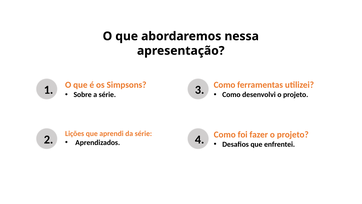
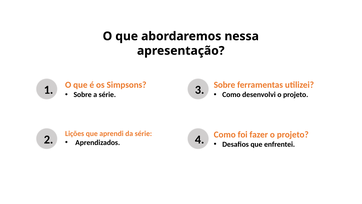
Como at (225, 85): Como -> Sobre
